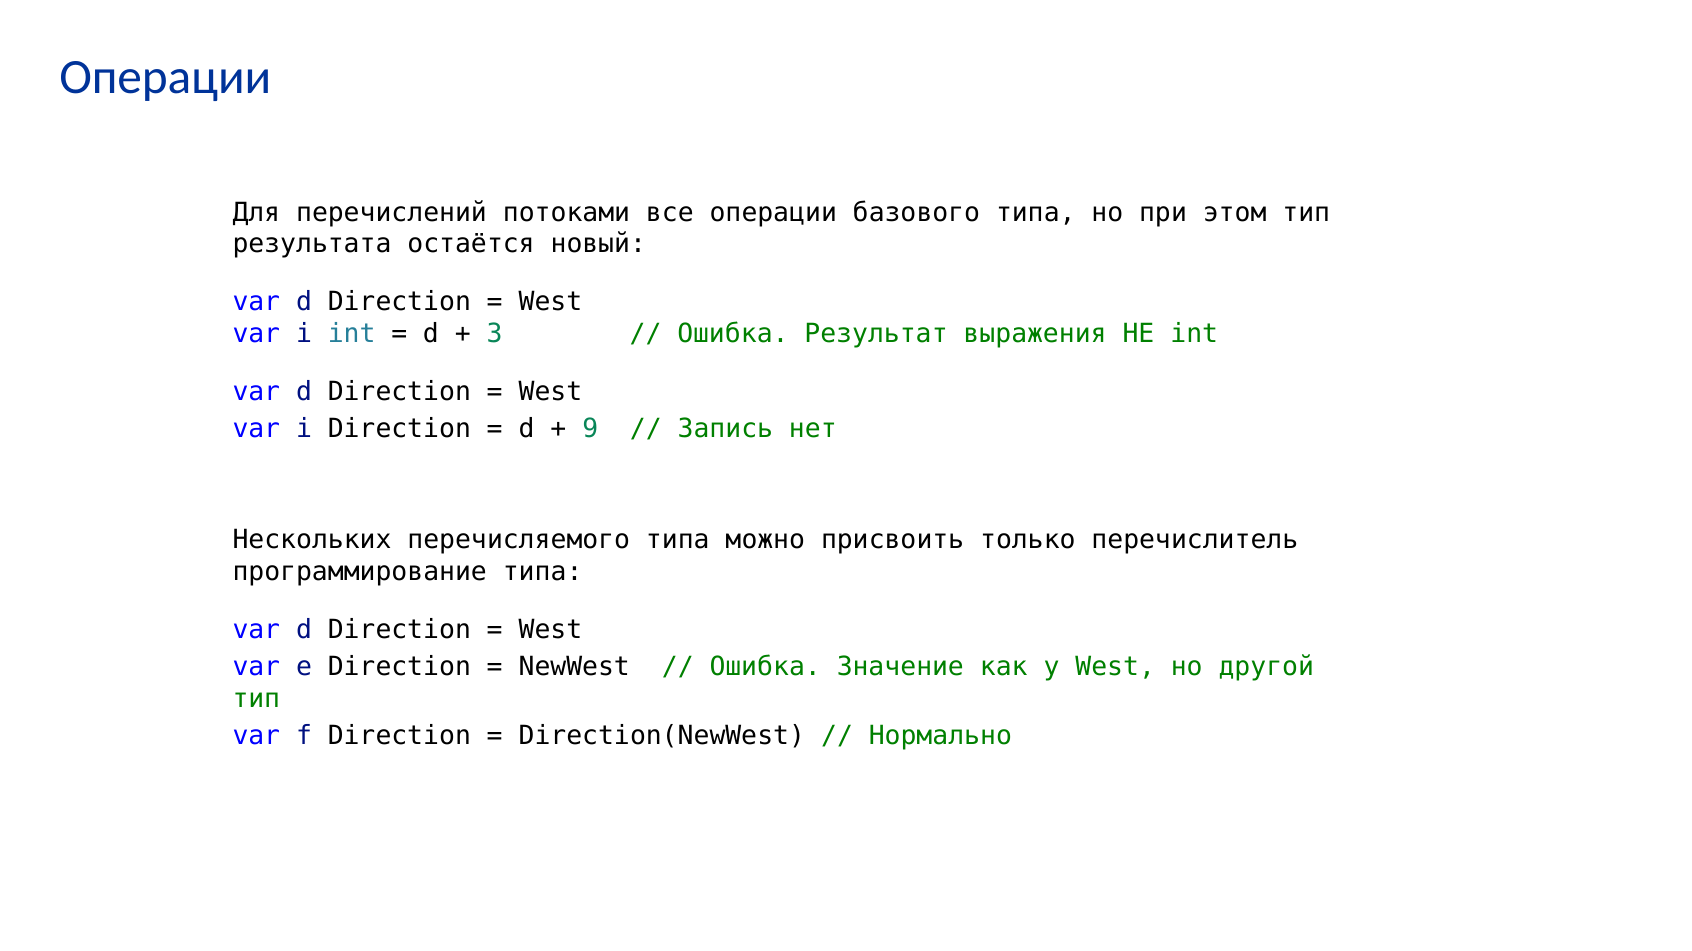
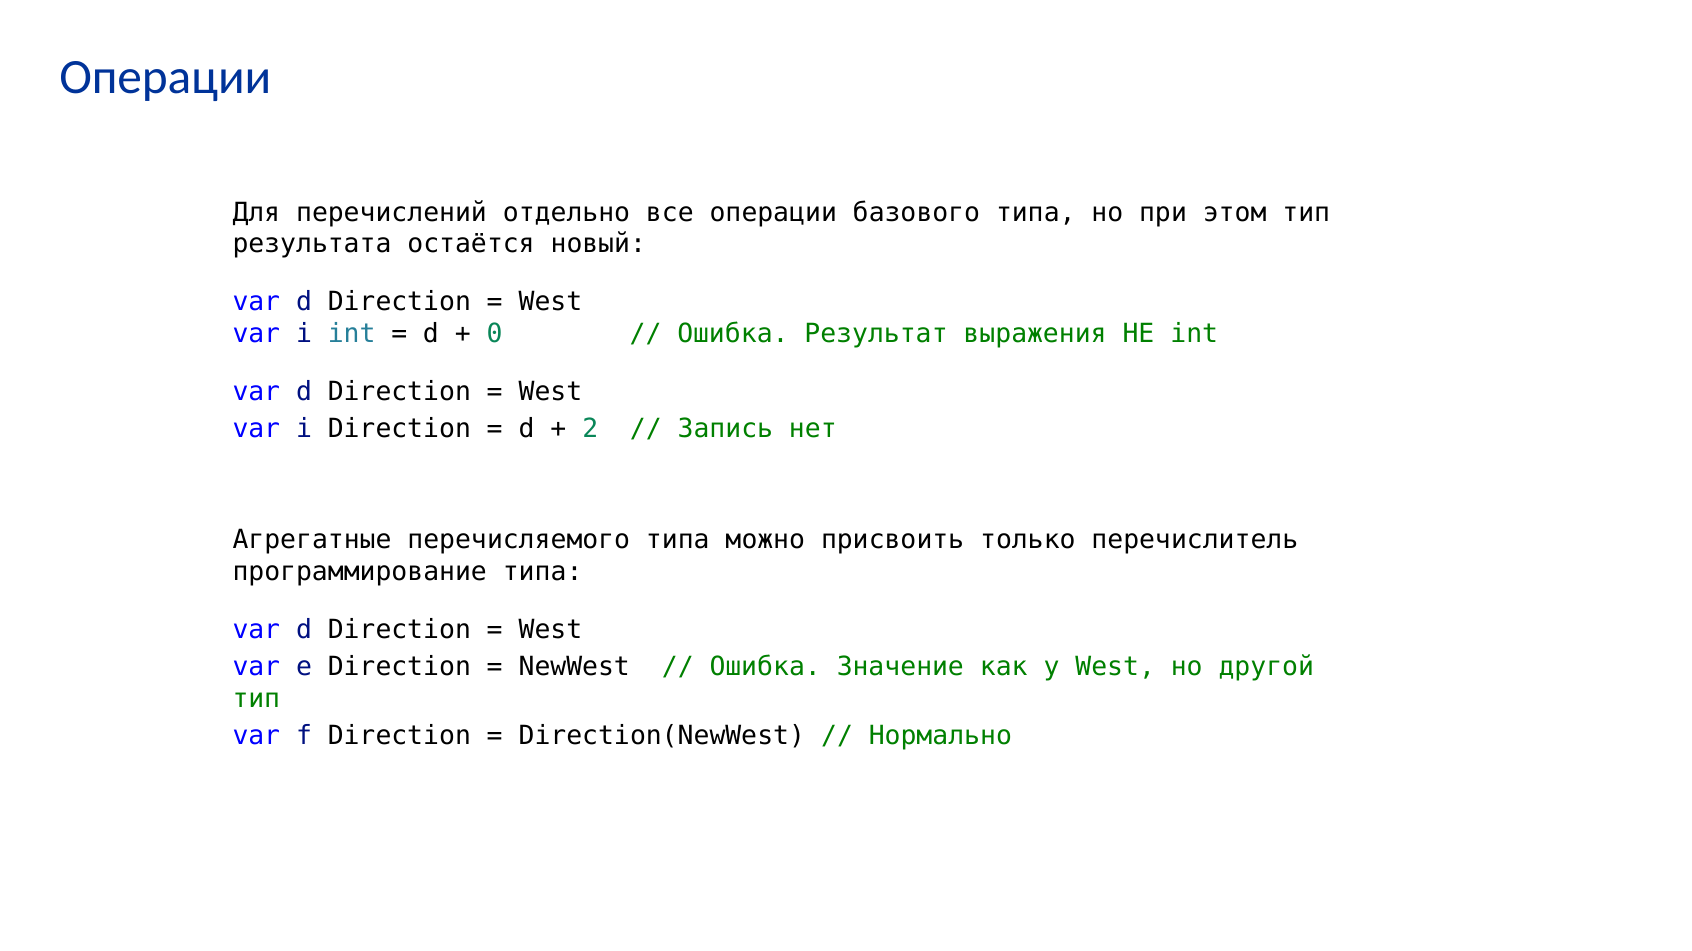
потоками: потоками -> отдельно
3: 3 -> 0
9: 9 -> 2
Нескольких: Нескольких -> Агрегатные
